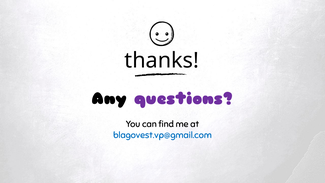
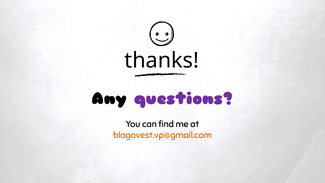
blagovest.vp@gmail.com colour: blue -> orange
